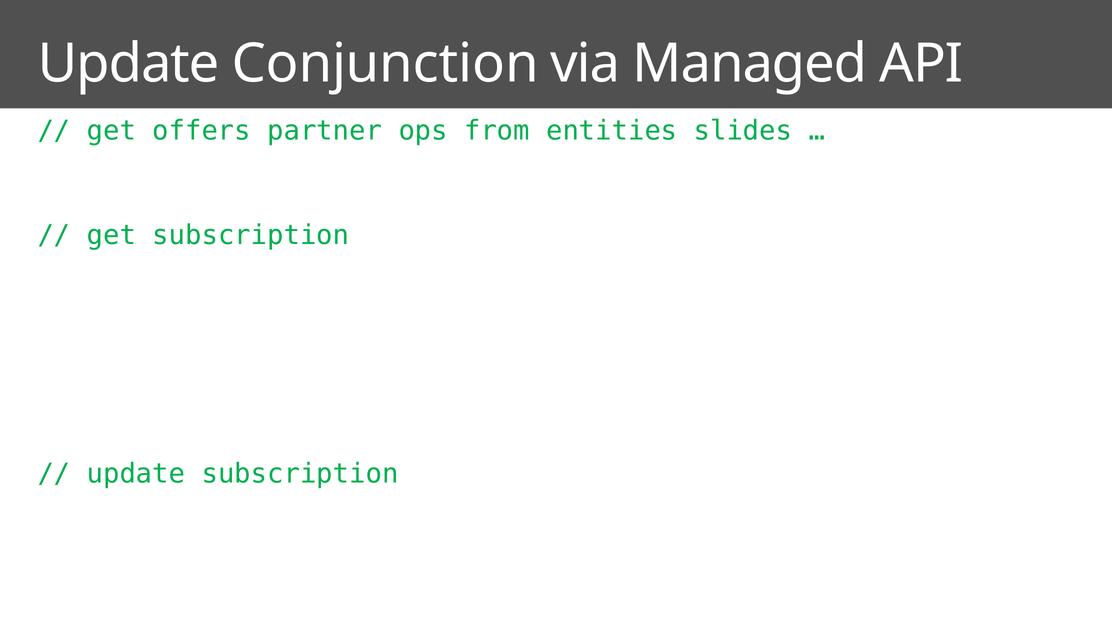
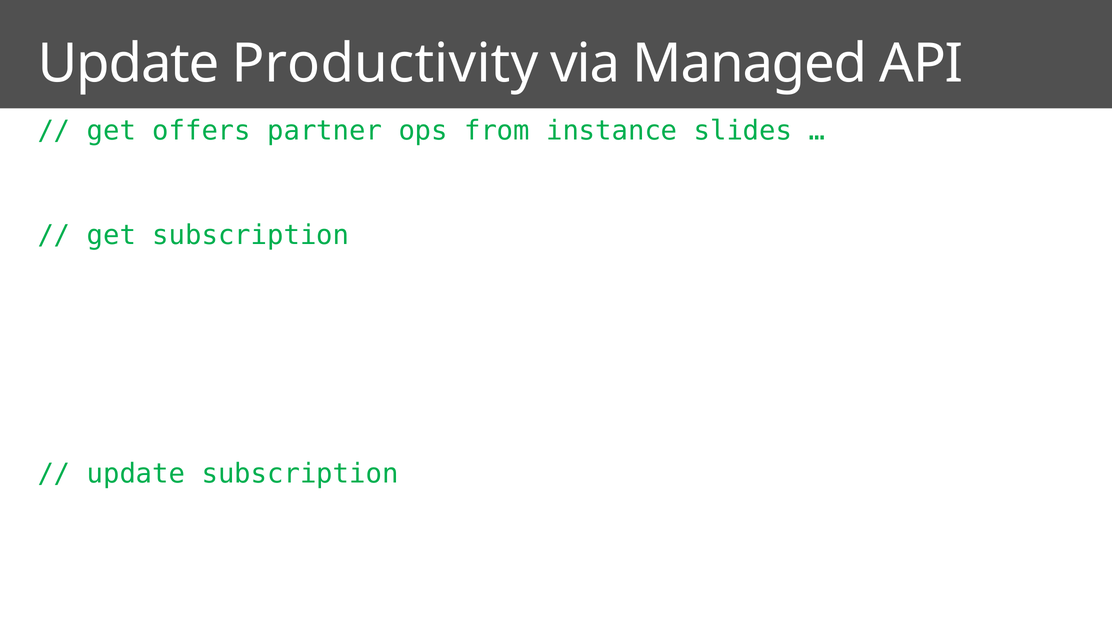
Conjunction: Conjunction -> Productivity
entities: entities -> instance
